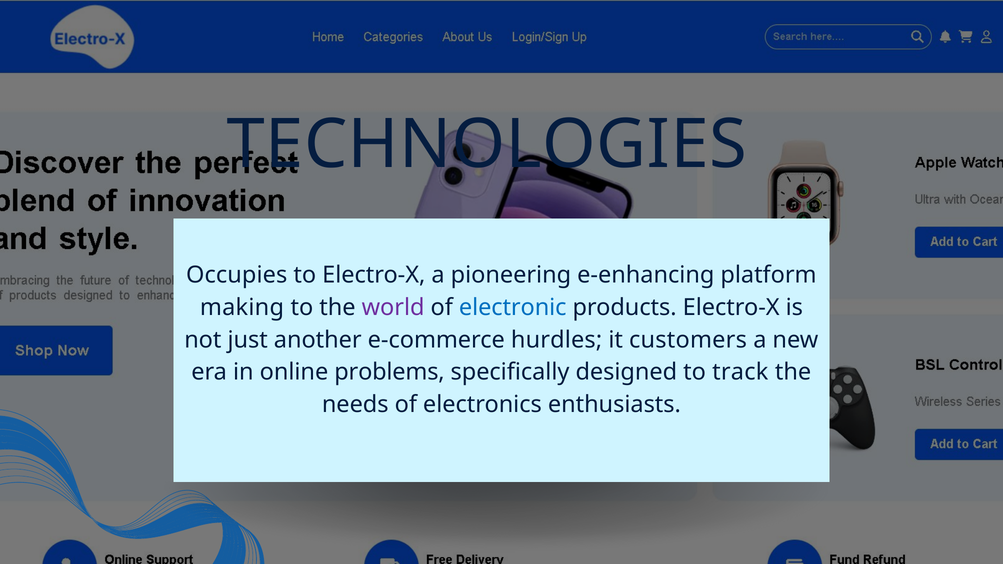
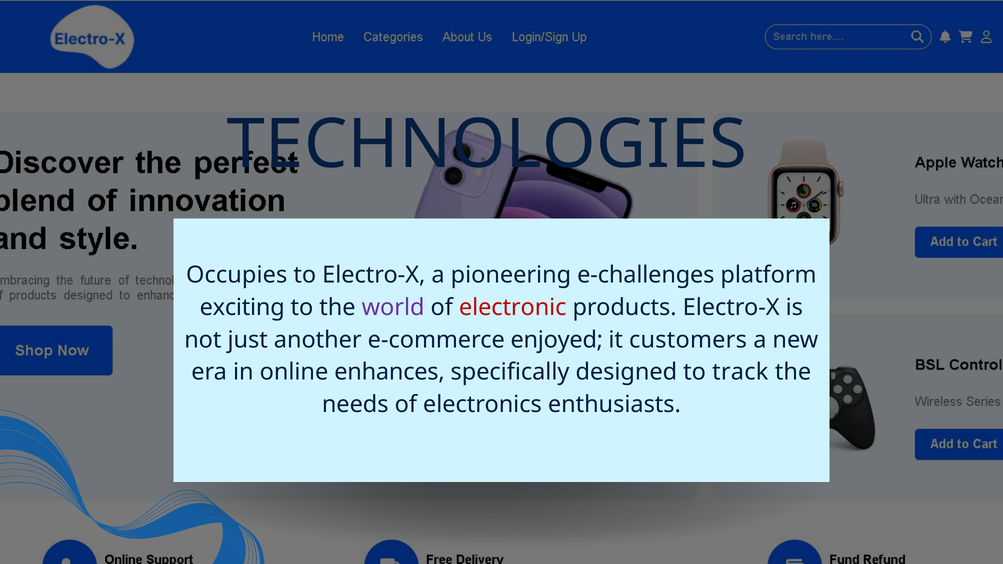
e-enhancing: e-enhancing -> e-challenges
making: making -> exciting
electronic colour: blue -> red
hurdles: hurdles -> enjoyed
problems: problems -> enhances
